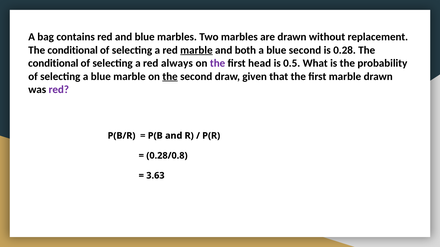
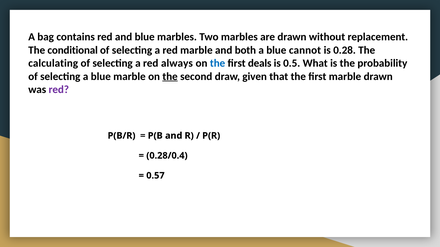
marble at (196, 50) underline: present -> none
blue second: second -> cannot
conditional at (53, 63): conditional -> calculating
the at (218, 63) colour: purple -> blue
head: head -> deals
0.28/0.8: 0.28/0.8 -> 0.28/0.4
3.63: 3.63 -> 0.57
